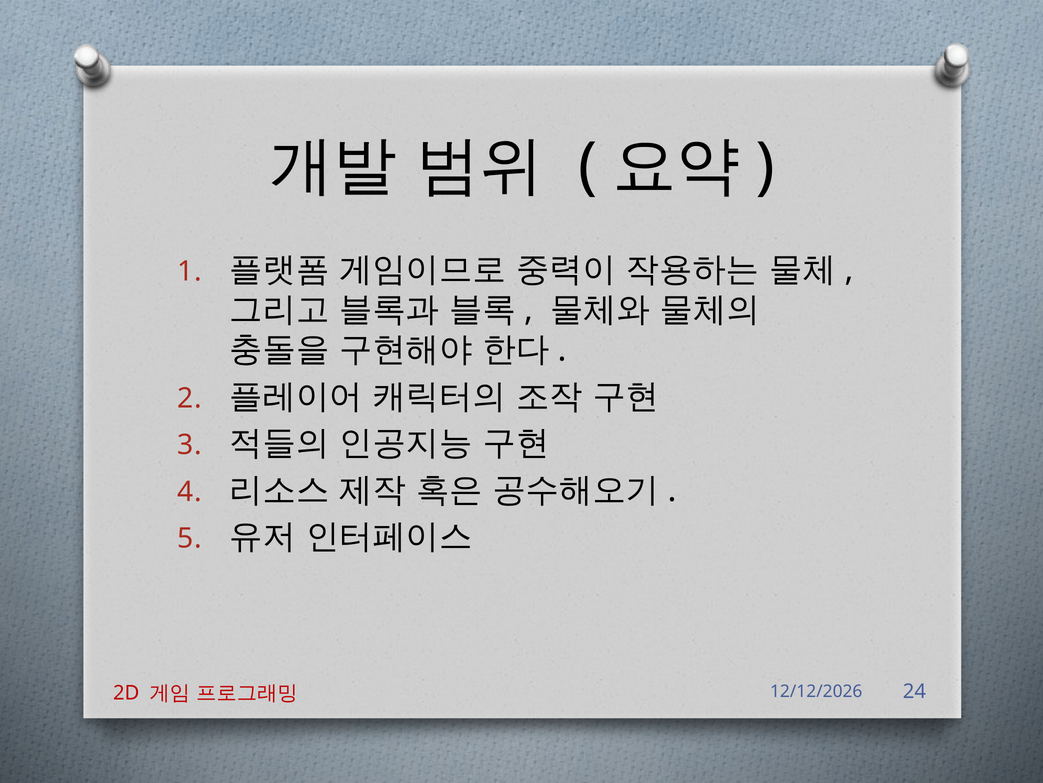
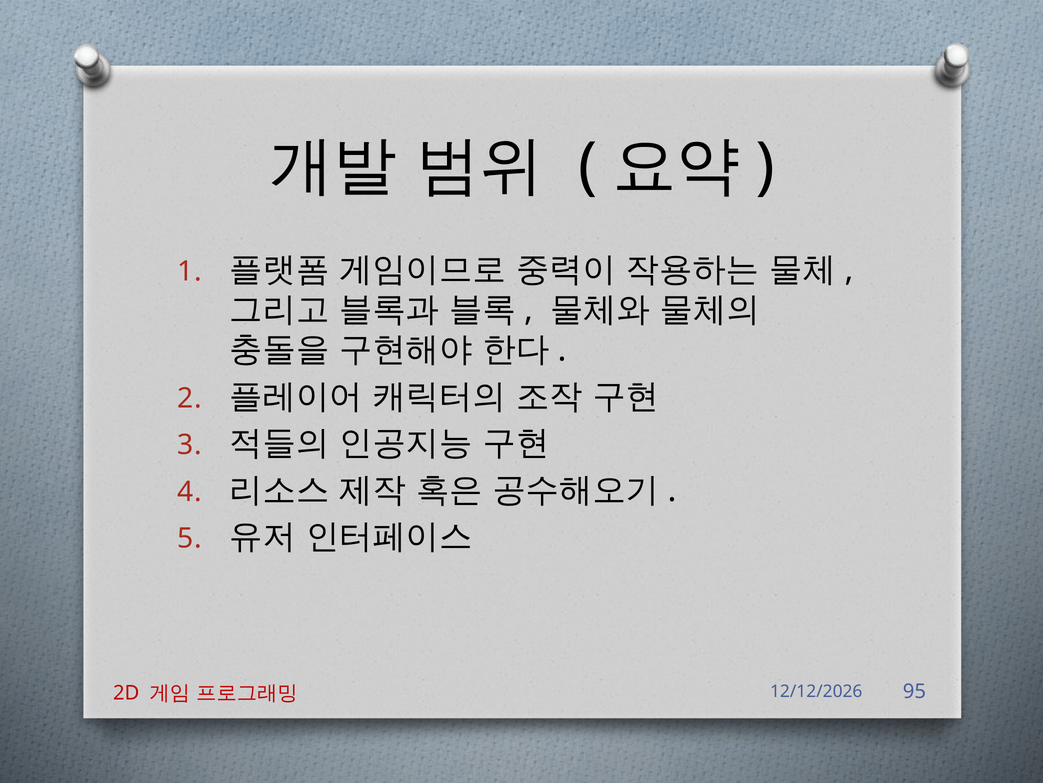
24: 24 -> 95
